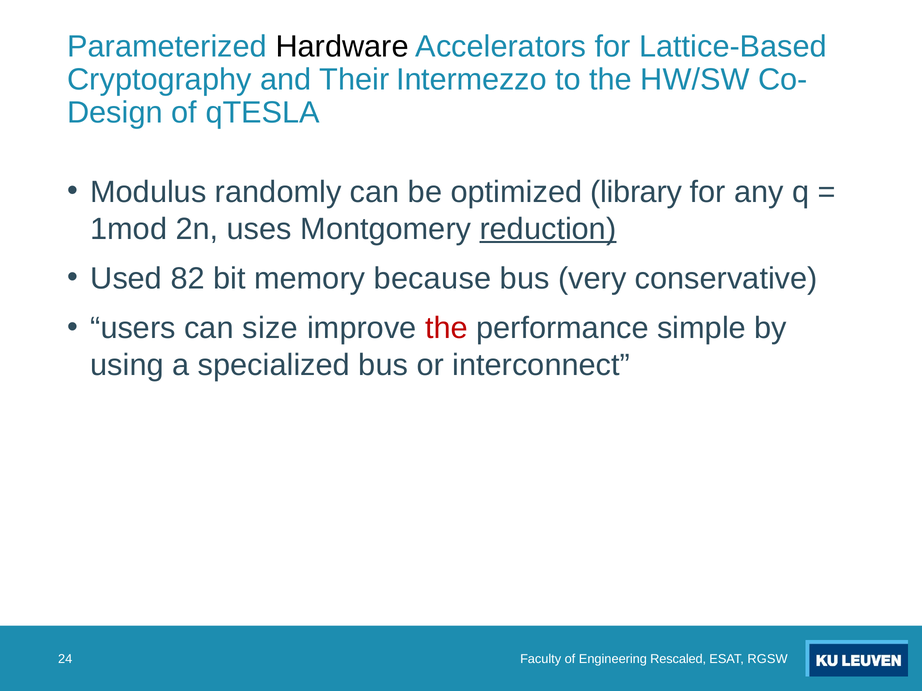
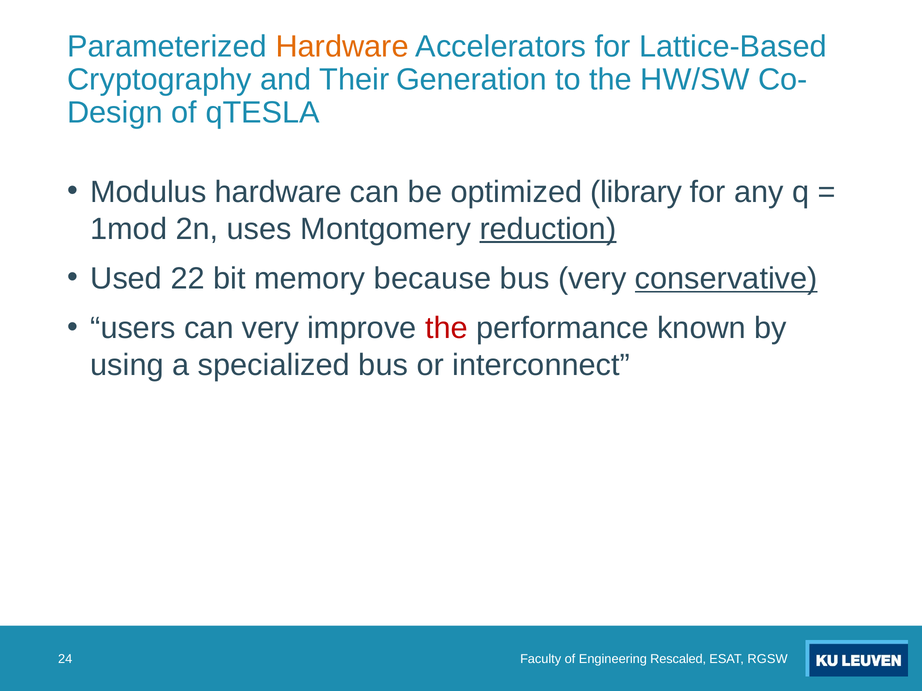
Hardware at (342, 46) colour: black -> orange
Intermezzo: Intermezzo -> Generation
Modulus randomly: randomly -> hardware
82: 82 -> 22
conservative underline: none -> present
can size: size -> very
simple: simple -> known
